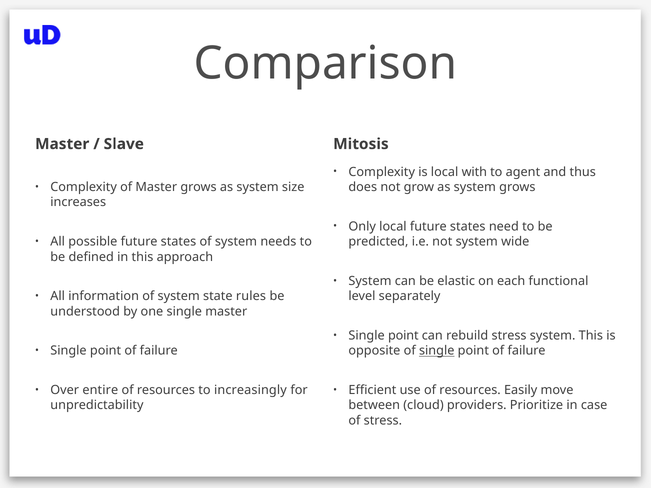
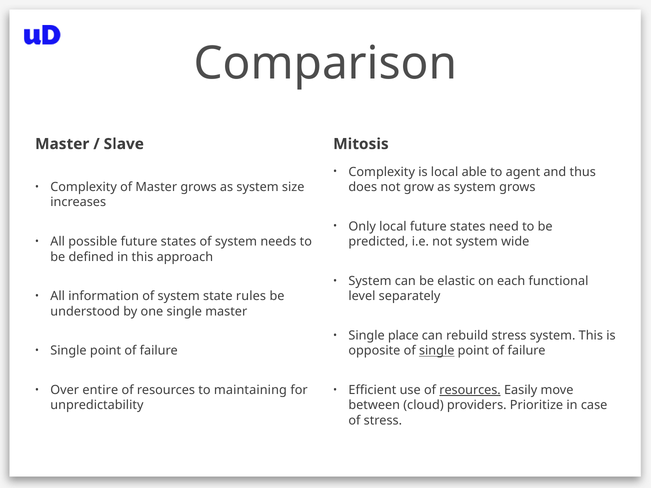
with: with -> able
point at (403, 336): point -> place
increasingly: increasingly -> maintaining
resources at (470, 390) underline: none -> present
